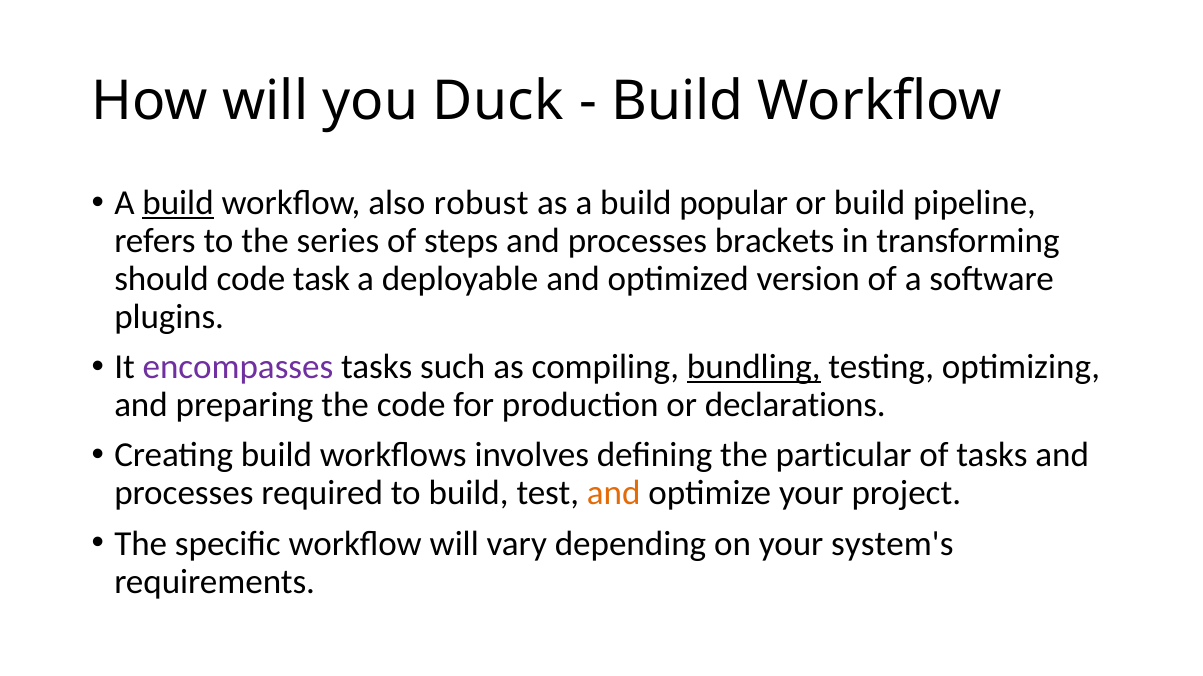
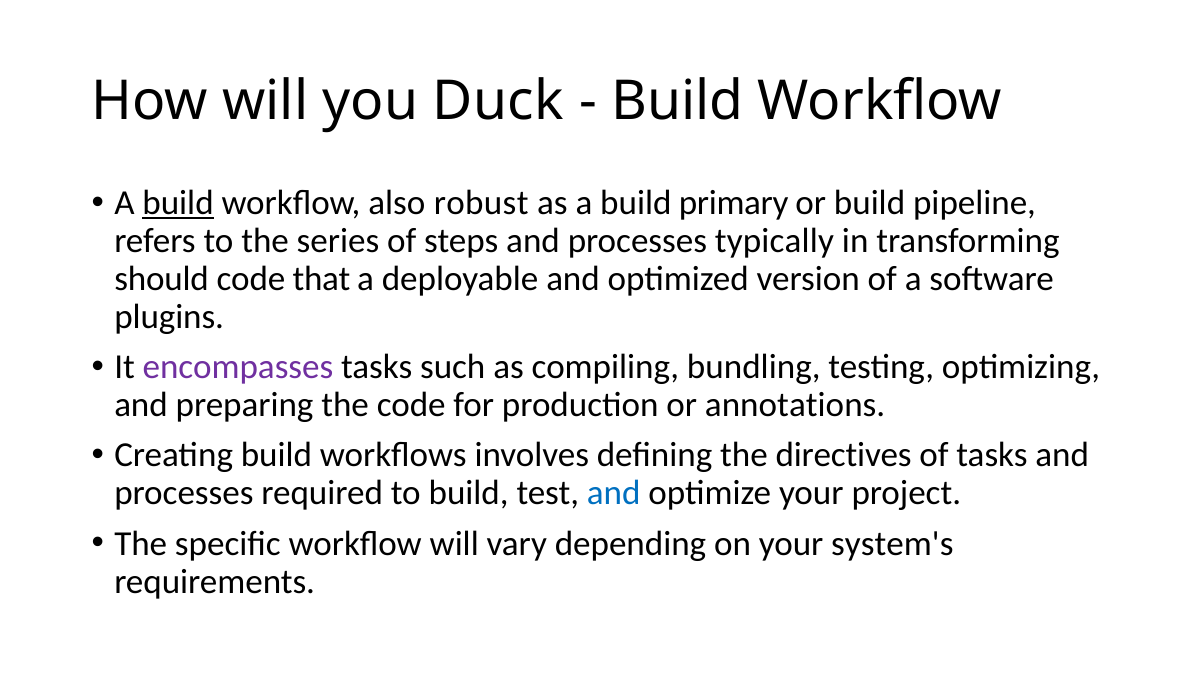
popular: popular -> primary
brackets: brackets -> typically
task: task -> that
bundling underline: present -> none
declarations: declarations -> annotations
particular: particular -> directives
and at (614, 494) colour: orange -> blue
